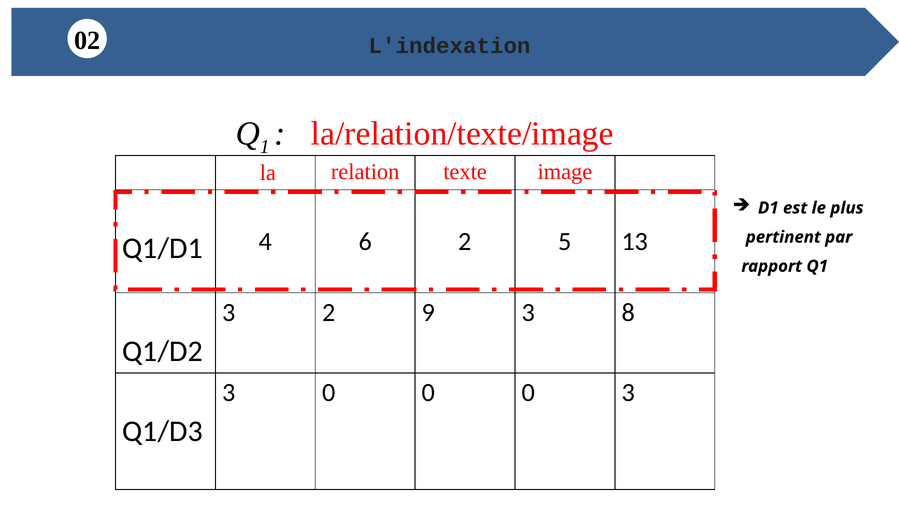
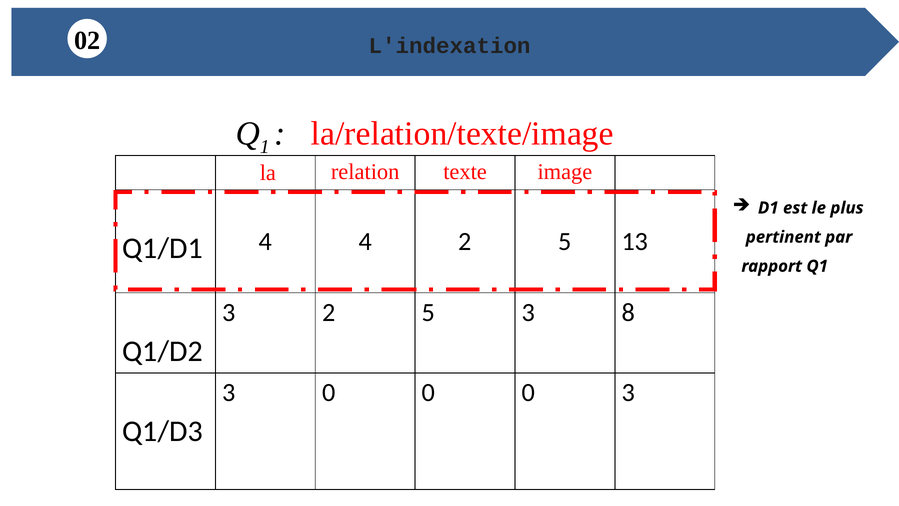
4 6: 6 -> 4
3 2 9: 9 -> 5
